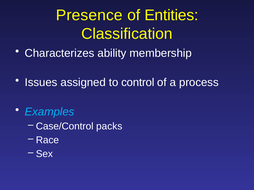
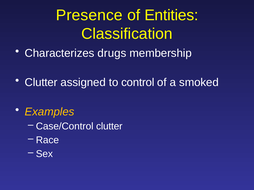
ability: ability -> drugs
Issues at (41, 83): Issues -> Clutter
process: process -> smoked
Examples colour: light blue -> yellow
Case/Control packs: packs -> clutter
